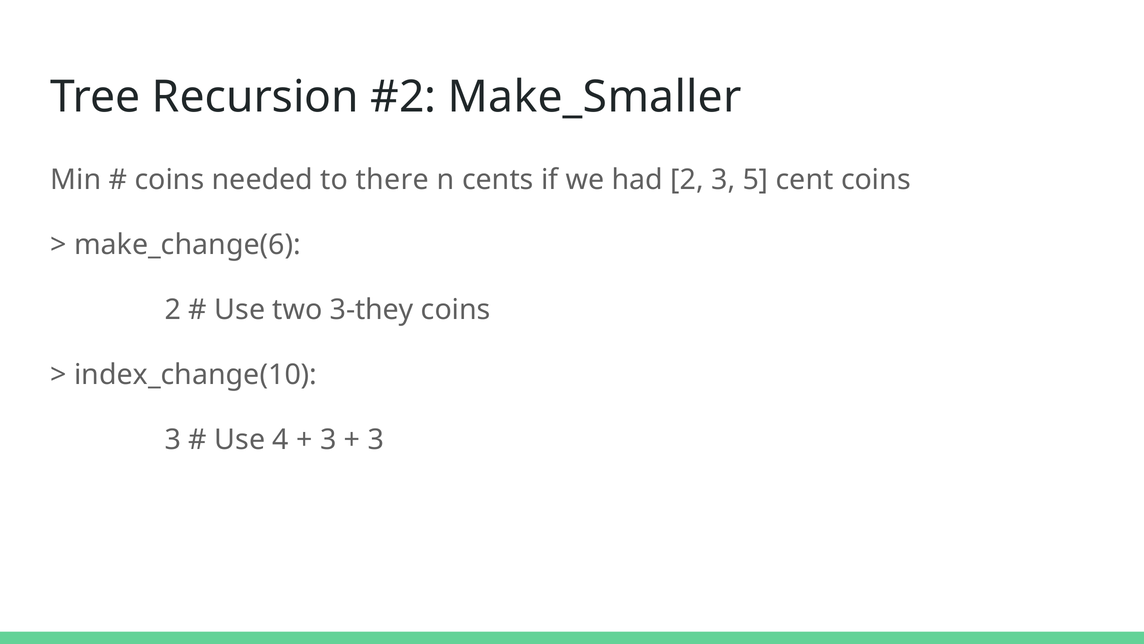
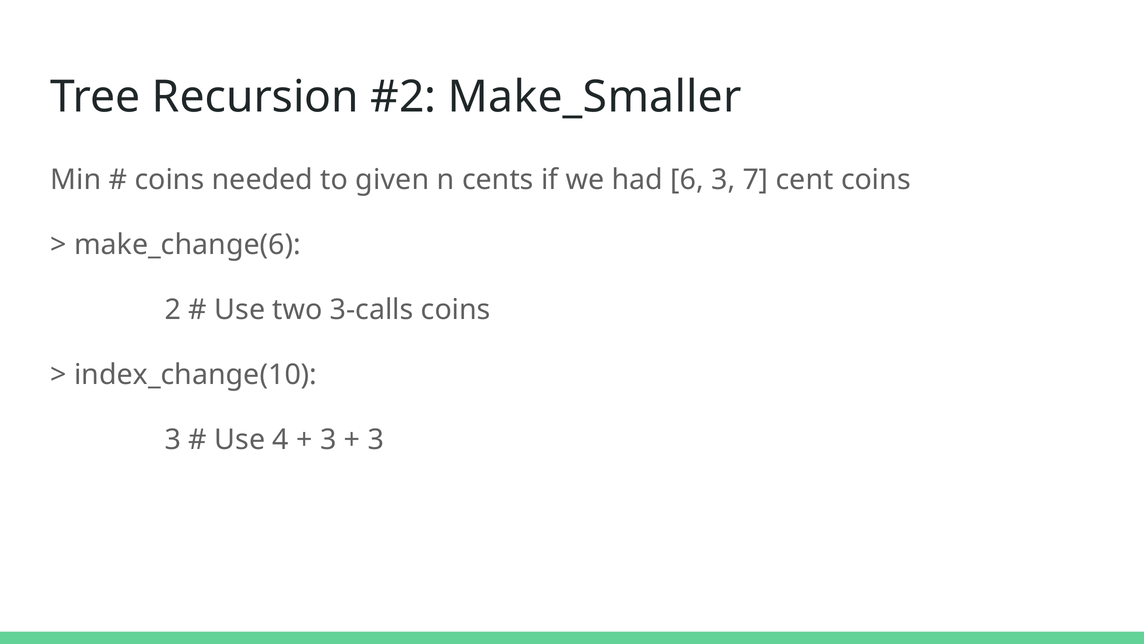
there: there -> given
had 2: 2 -> 6
5: 5 -> 7
3-they: 3-they -> 3-calls
